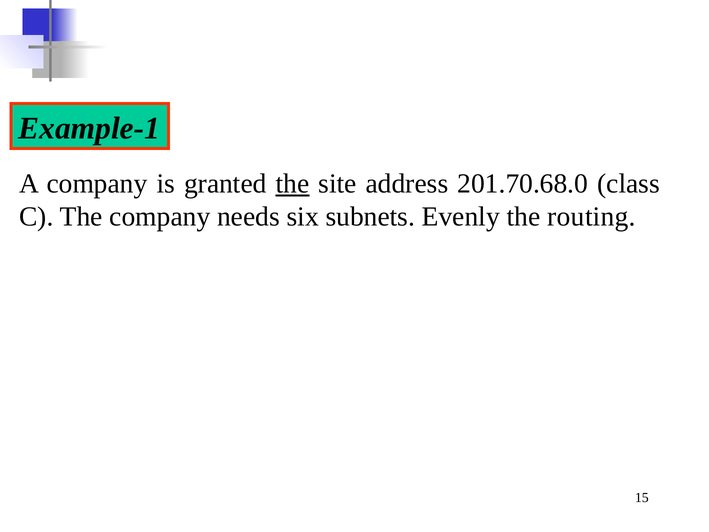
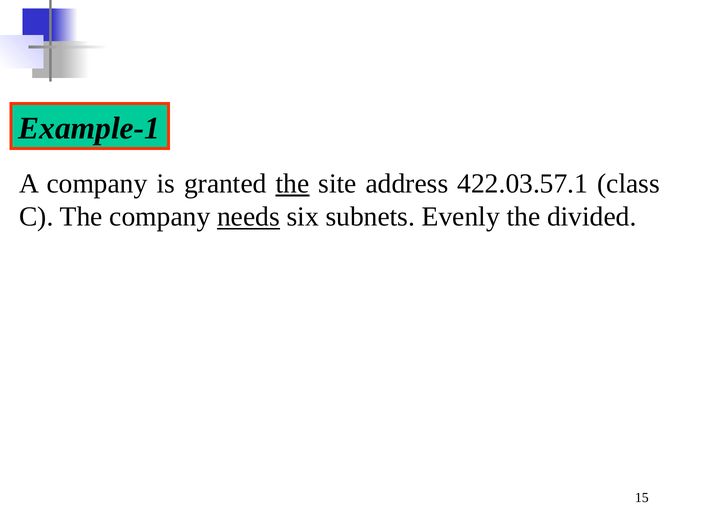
201.70.68.0: 201.70.68.0 -> 422.03.57.1
needs underline: none -> present
routing: routing -> divided
